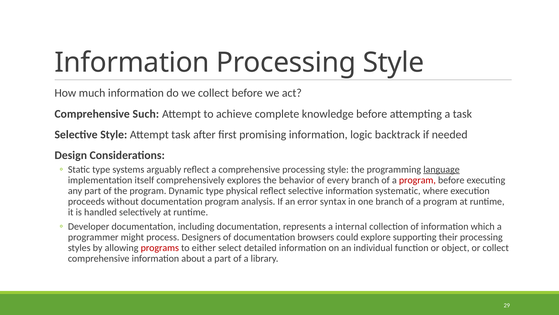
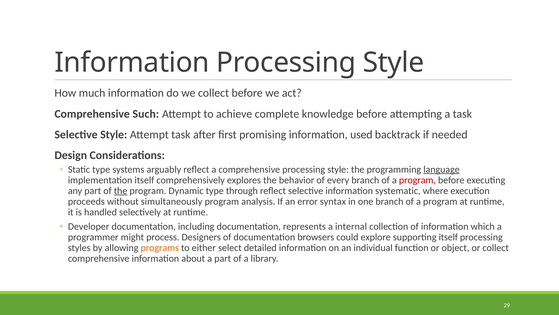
logic: logic -> used
the at (121, 191) underline: none -> present
physical: physical -> through
without documentation: documentation -> simultaneously
supporting their: their -> itself
programs colour: red -> orange
